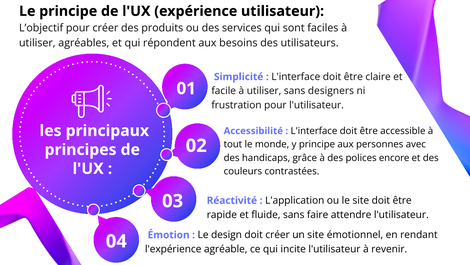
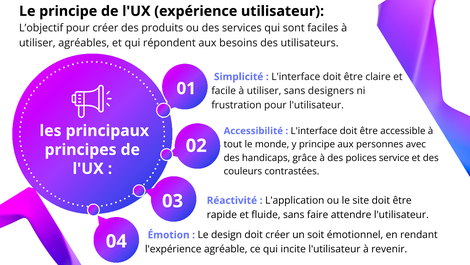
encore: encore -> service
un site: site -> soit
